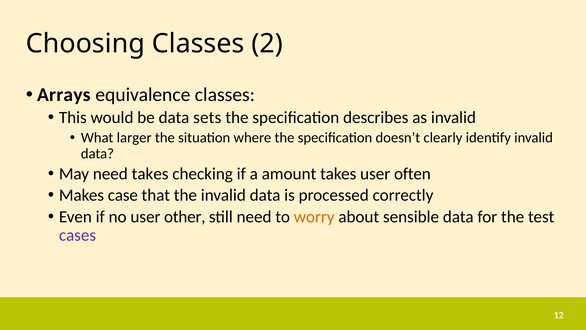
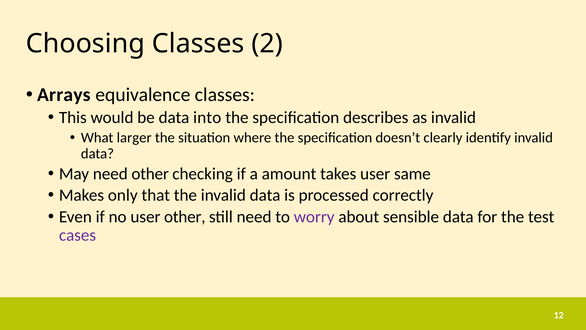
sets: sets -> into
need takes: takes -> other
often: often -> same
case: case -> only
worry colour: orange -> purple
